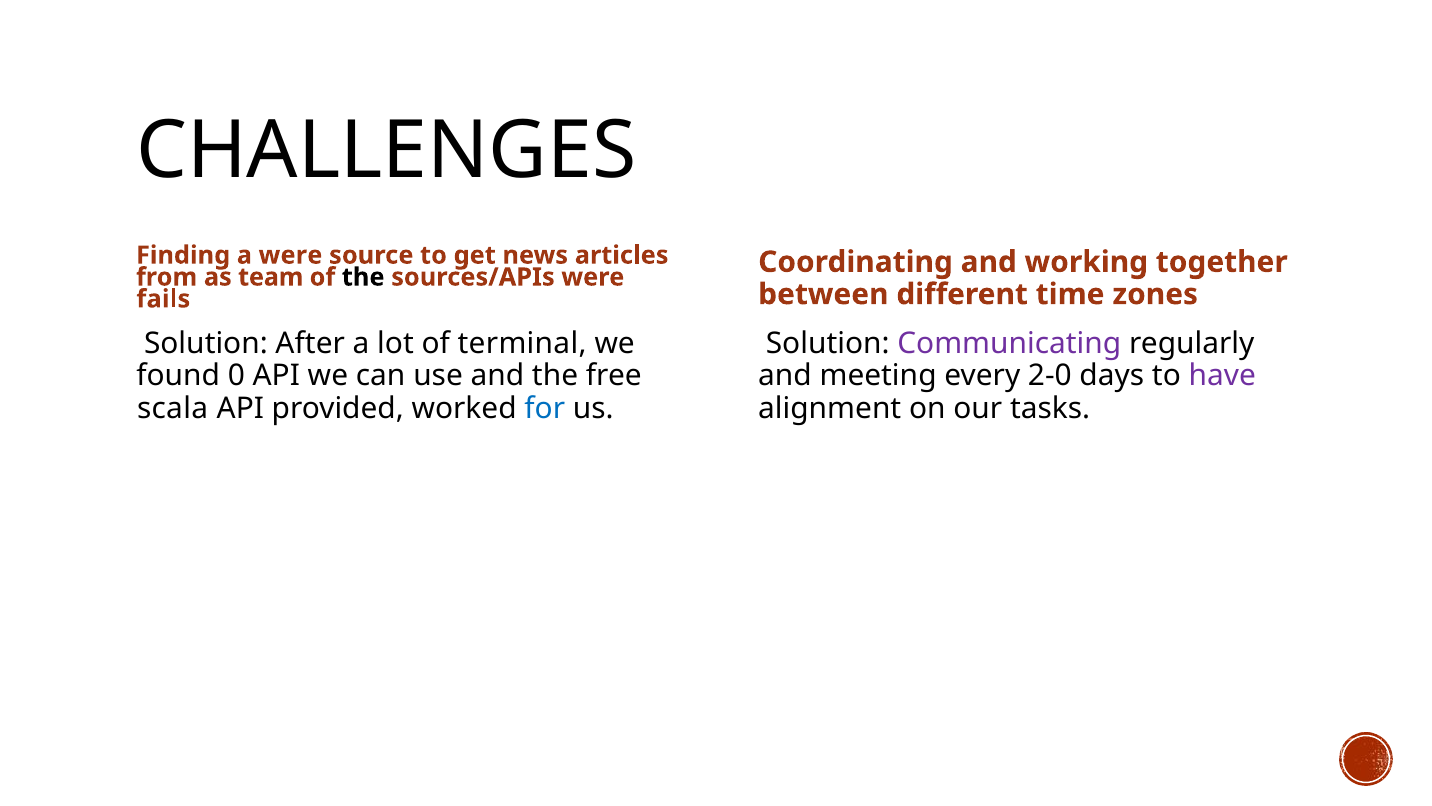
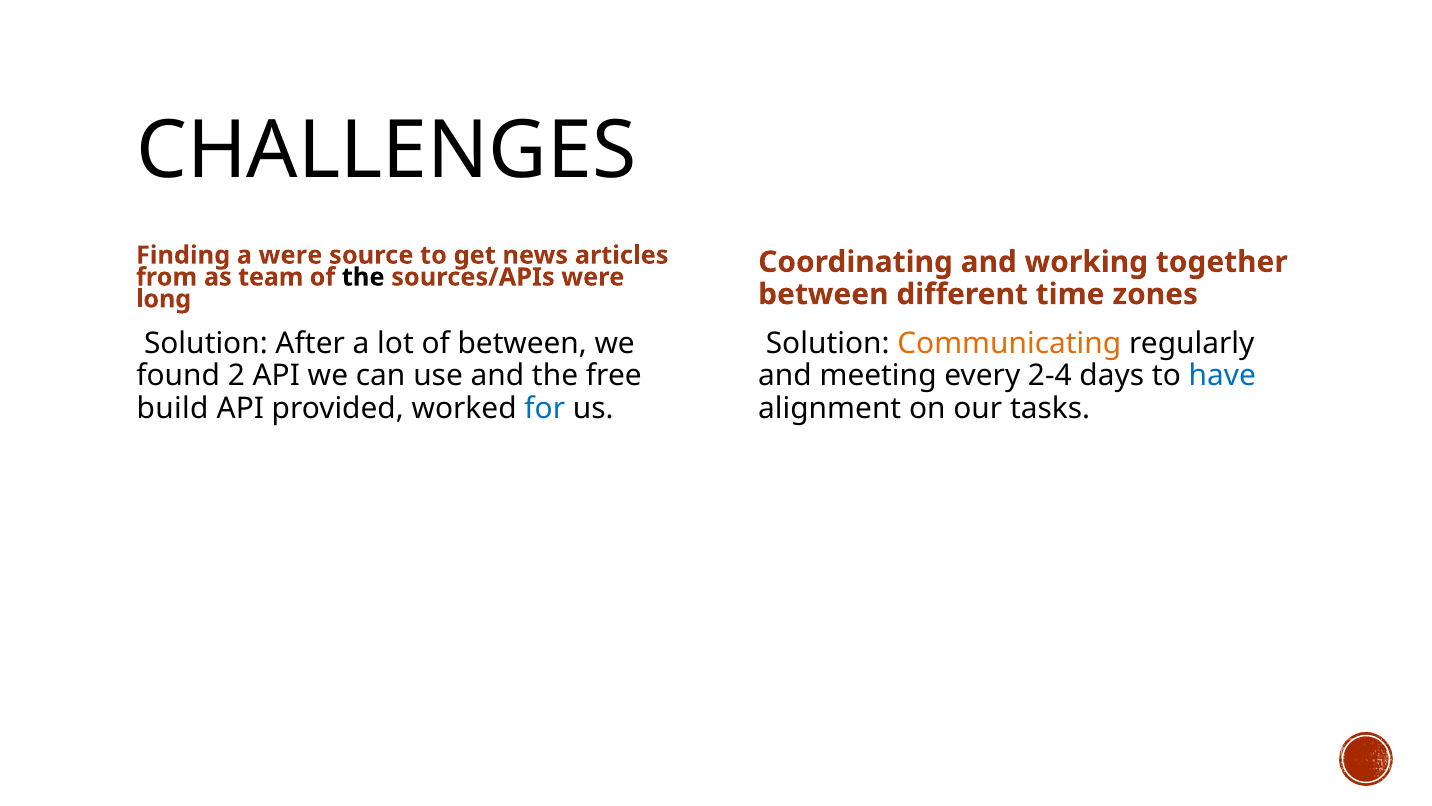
fails: fails -> long
of terminal: terminal -> between
Communicating colour: purple -> orange
0: 0 -> 2
2-0: 2-0 -> 2-4
have colour: purple -> blue
scala: scala -> build
